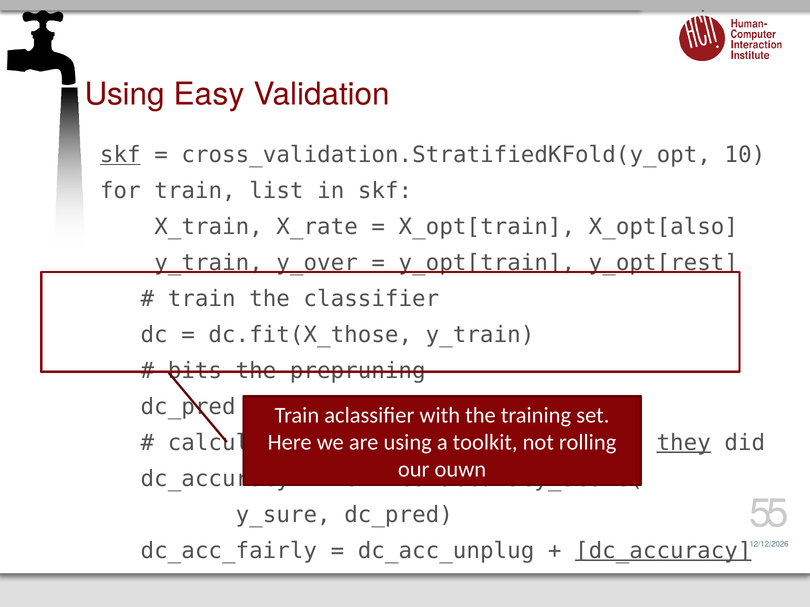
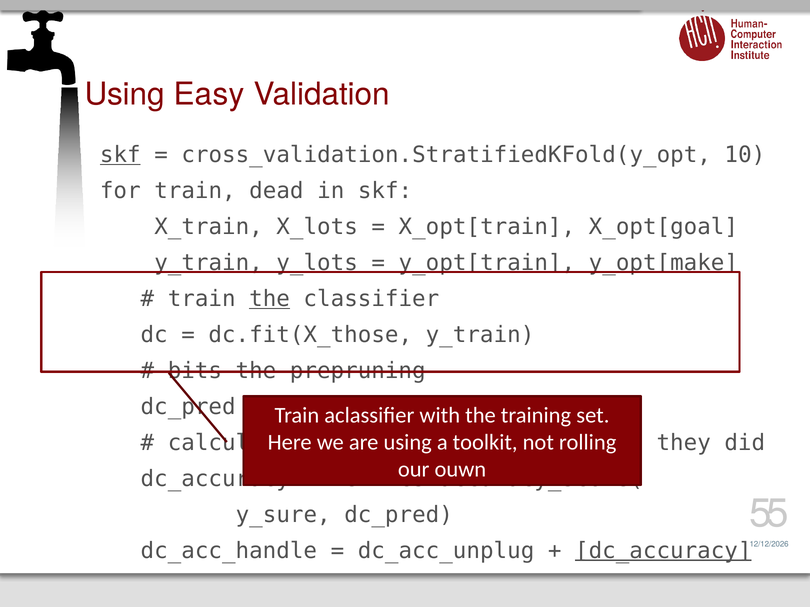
list: list -> dead
X_rate: X_rate -> X_lots
X_opt[also: X_opt[also -> X_opt[goal
y_over: y_over -> y_lots
y_opt[rest: y_opt[rest -> y_opt[make
the at (270, 299) underline: none -> present
they underline: present -> none
dc_acc_fairly: dc_acc_fairly -> dc_acc_handle
